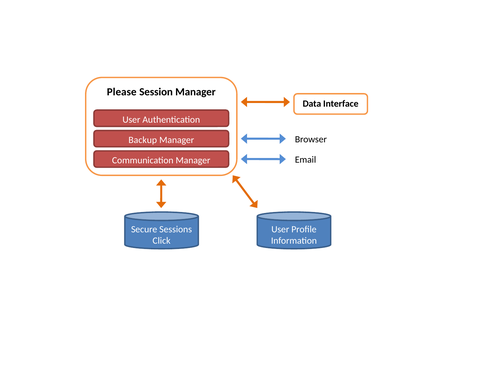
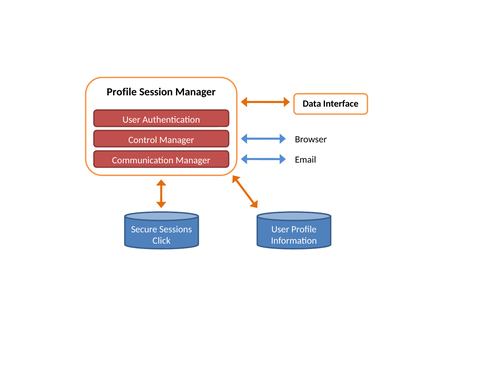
Please at (122, 92): Please -> Profile
Backup: Backup -> Control
